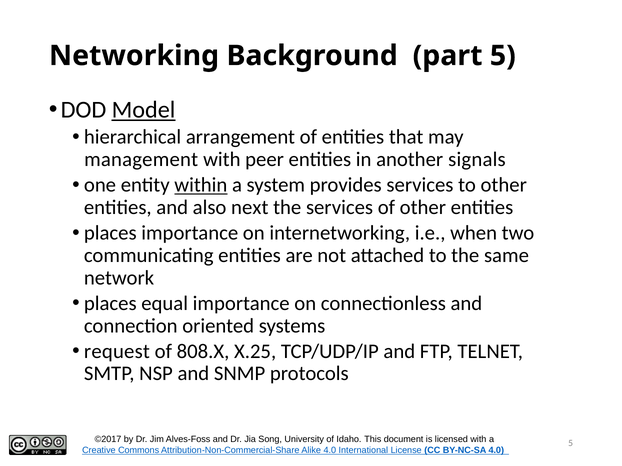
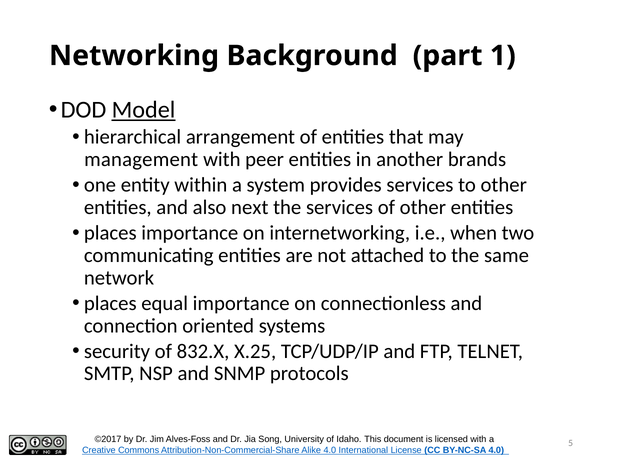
part 5: 5 -> 1
signals: signals -> brands
within underline: present -> none
request: request -> security
808.X: 808.X -> 832.X
